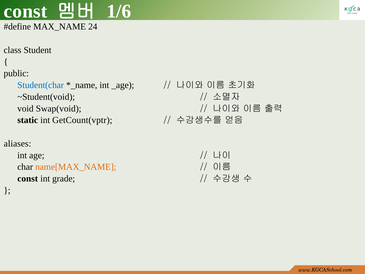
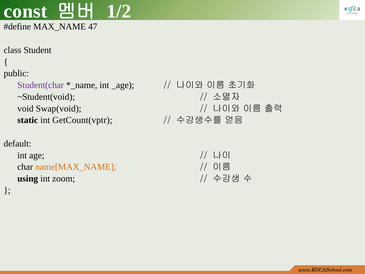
1/6: 1/6 -> 1/2
24: 24 -> 47
Student(char colour: blue -> purple
aliases: aliases -> default
const at (28, 179): const -> using
grade: grade -> zoom
